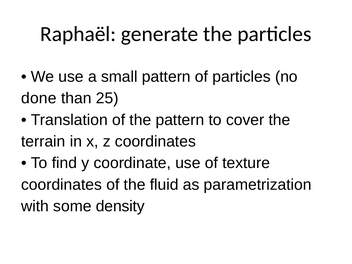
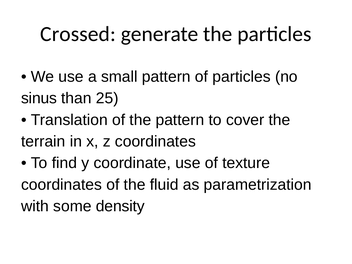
Raphaël: Raphaël -> Crossed
done: done -> sinus
